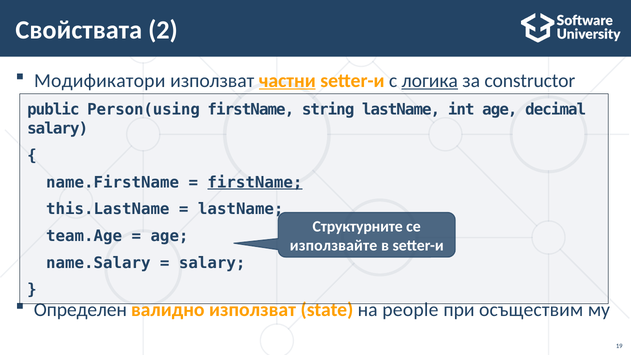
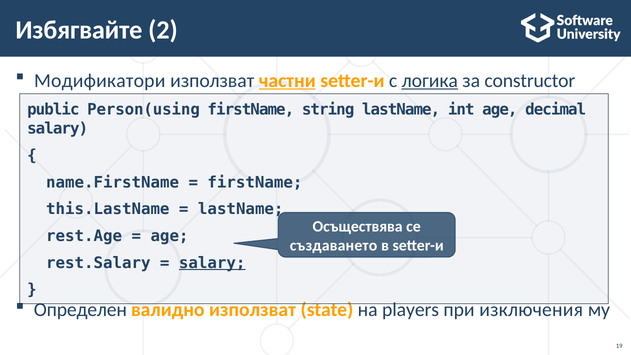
Свойствата: Свойствата -> Избягвайте
firstName at (255, 182) underline: present -> none
Структурните: Структурните -> Осъществява
team.Age: team.Age -> rest.Age
използвайте: използвайте -> създаването
name.Salary: name.Salary -> rest.Salary
salary at (212, 263) underline: none -> present
people: people -> players
осъществим: осъществим -> изключения
